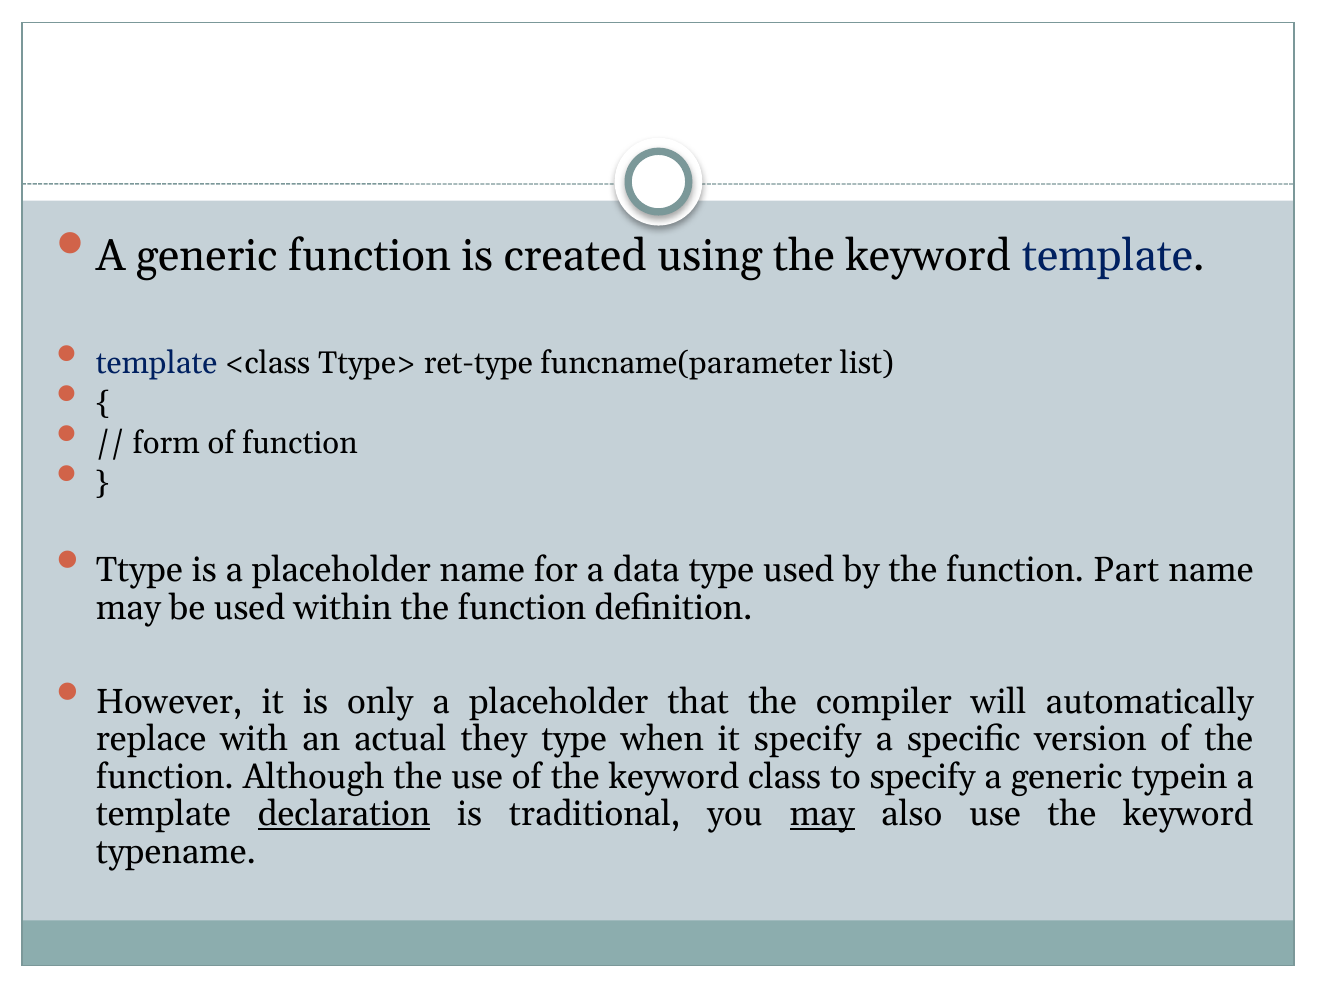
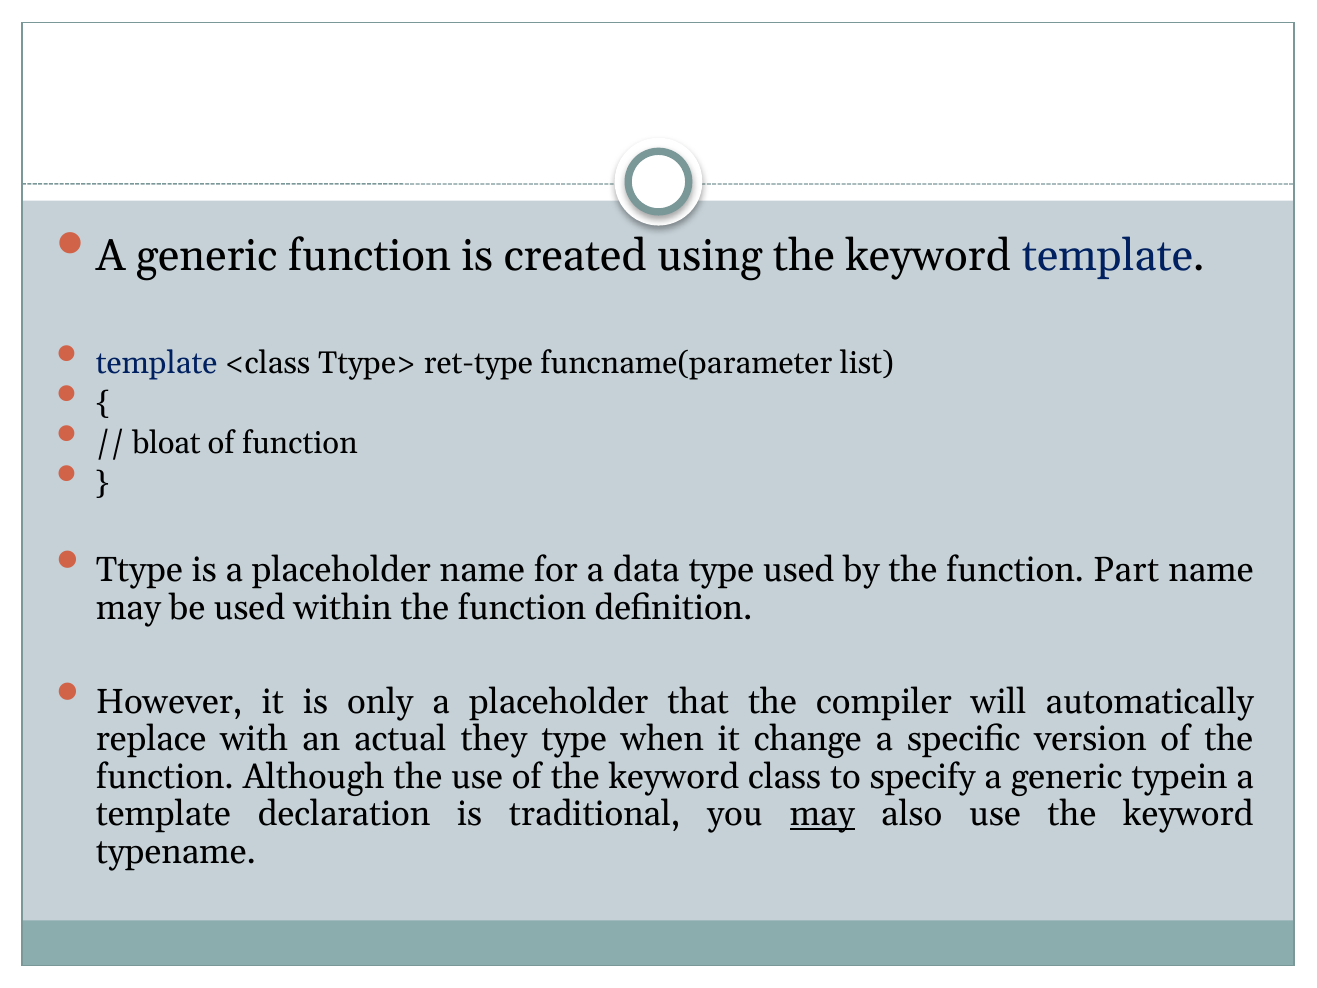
form: form -> bloat
it specify: specify -> change
declaration underline: present -> none
